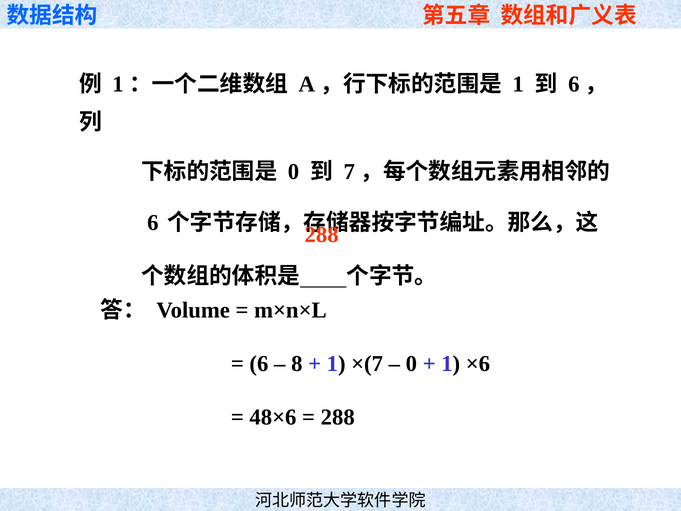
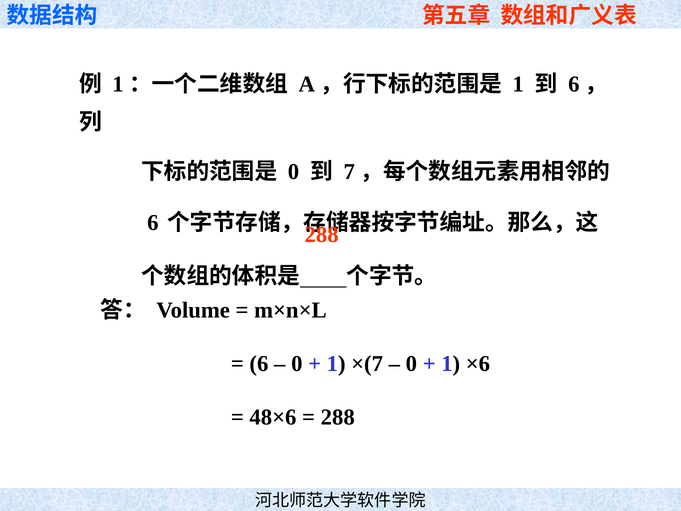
8 at (297, 363): 8 -> 0
